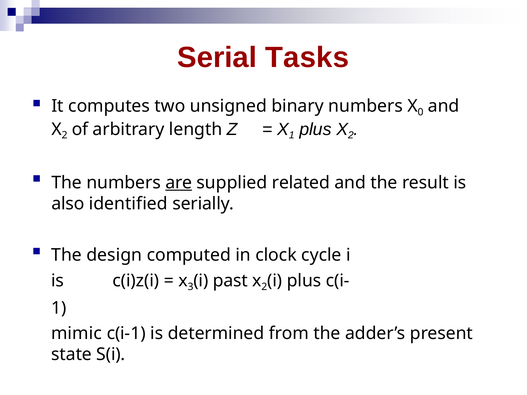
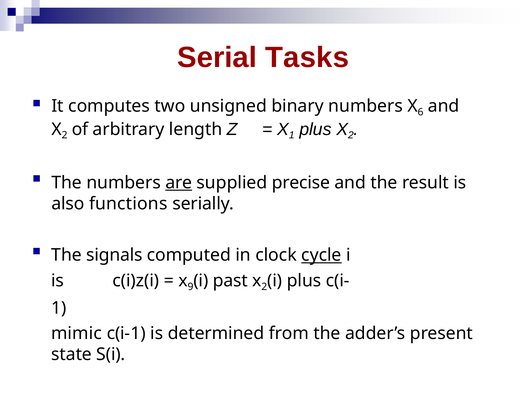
0 at (421, 112): 0 -> 6
related: related -> precise
identified: identified -> functions
design: design -> signals
cycle underline: none -> present
3: 3 -> 9
